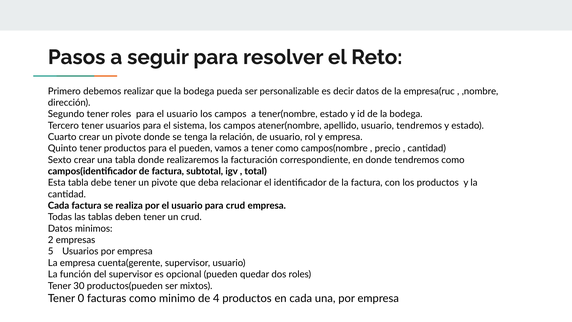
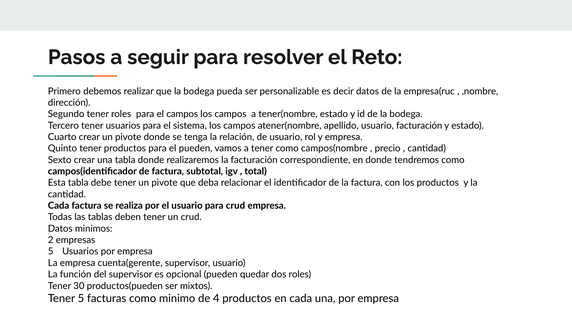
para el usuario: usuario -> campos
usuario tendremos: tendremos -> facturación
Tener 0: 0 -> 5
